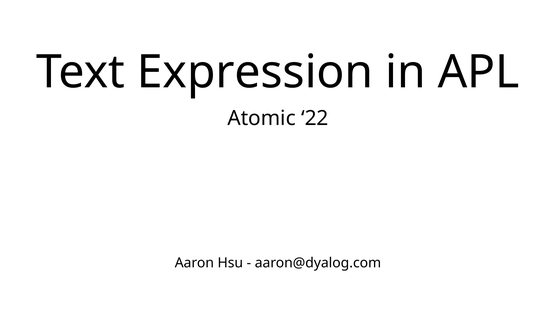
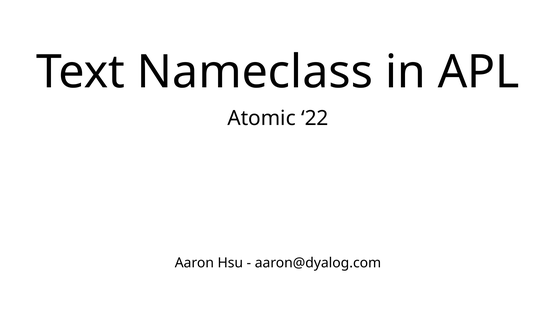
Expression: Expression -> Nameclass
